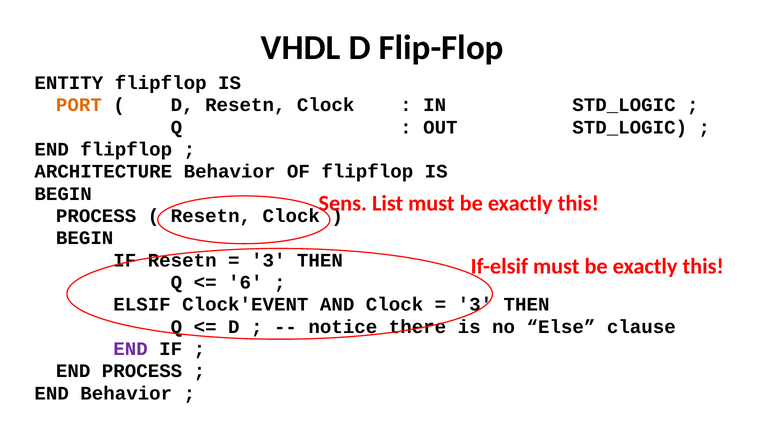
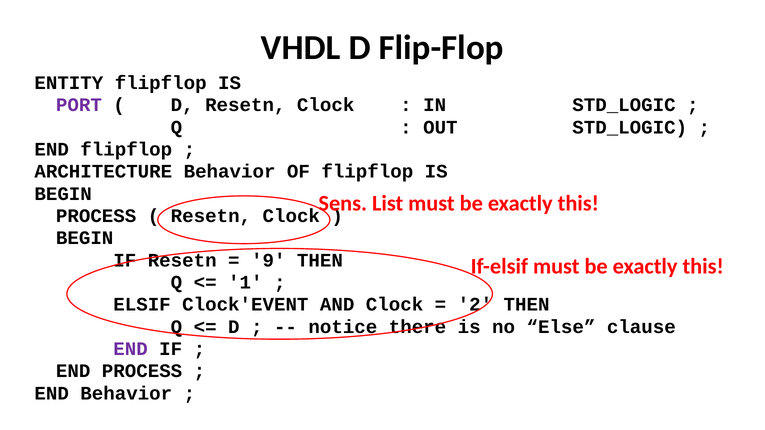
PORT colour: orange -> purple
3 at (268, 260): 3 -> 9
6: 6 -> 1
3 at (475, 305): 3 -> 2
